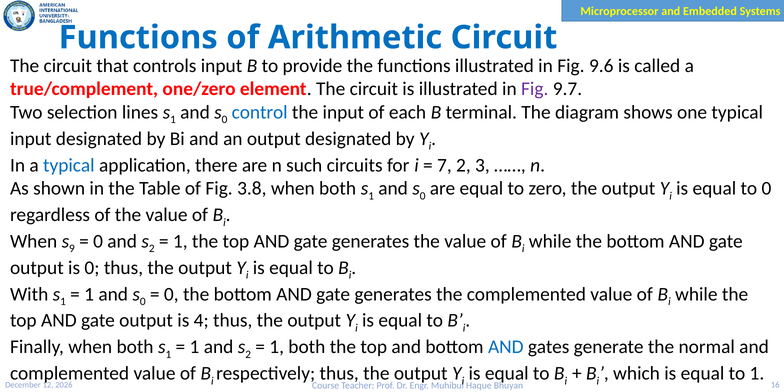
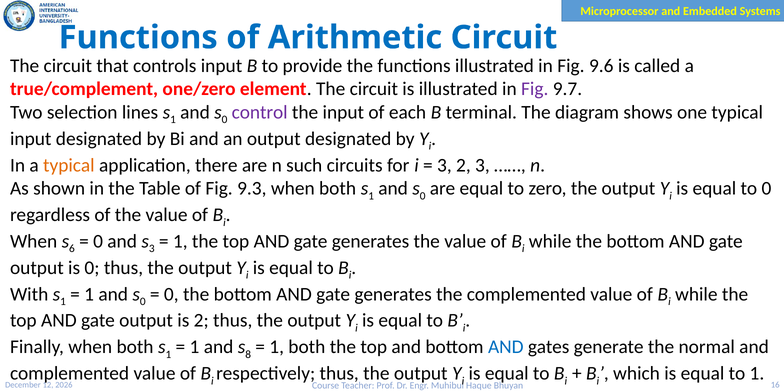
control colour: blue -> purple
typical at (69, 165) colour: blue -> orange
7 at (444, 165): 7 -> 3
3.8: 3.8 -> 9.3
9: 9 -> 6
2 at (152, 249): 2 -> 3
is 4: 4 -> 2
2 at (248, 355): 2 -> 8
